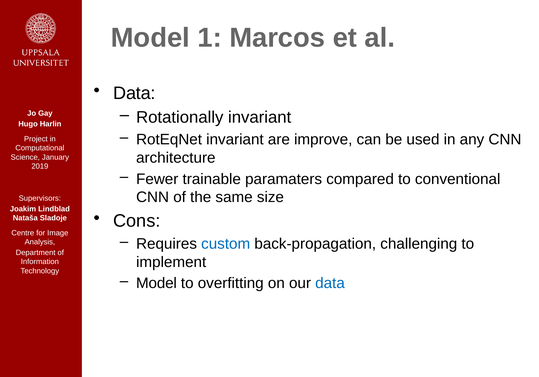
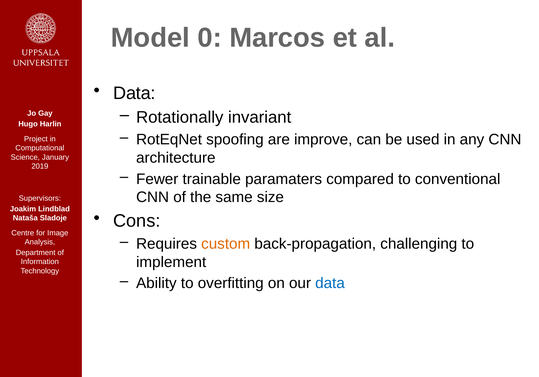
1: 1 -> 0
RotEqNet invariant: invariant -> spoofing
custom colour: blue -> orange
Model at (156, 284): Model -> Ability
